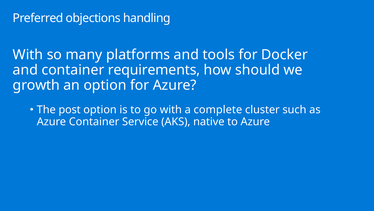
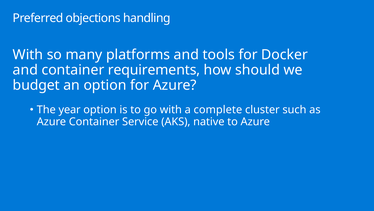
growth: growth -> budget
post: post -> year
